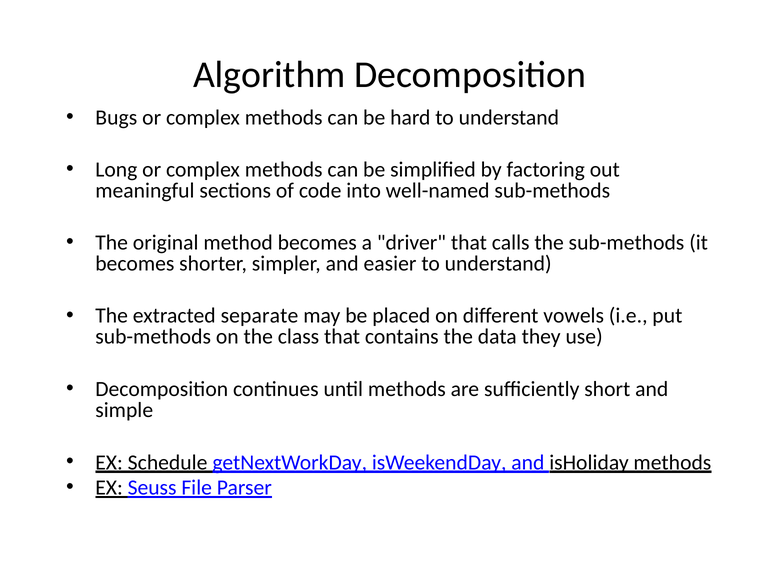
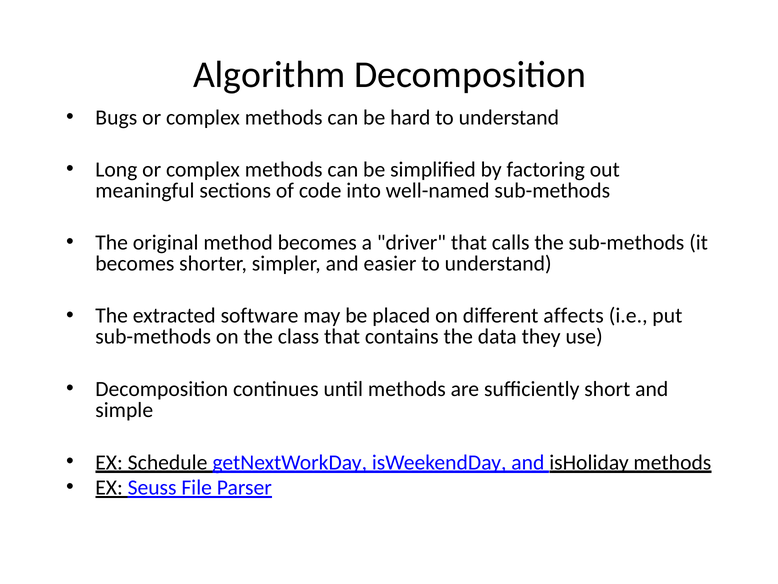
separate: separate -> software
vowels: vowels -> affects
